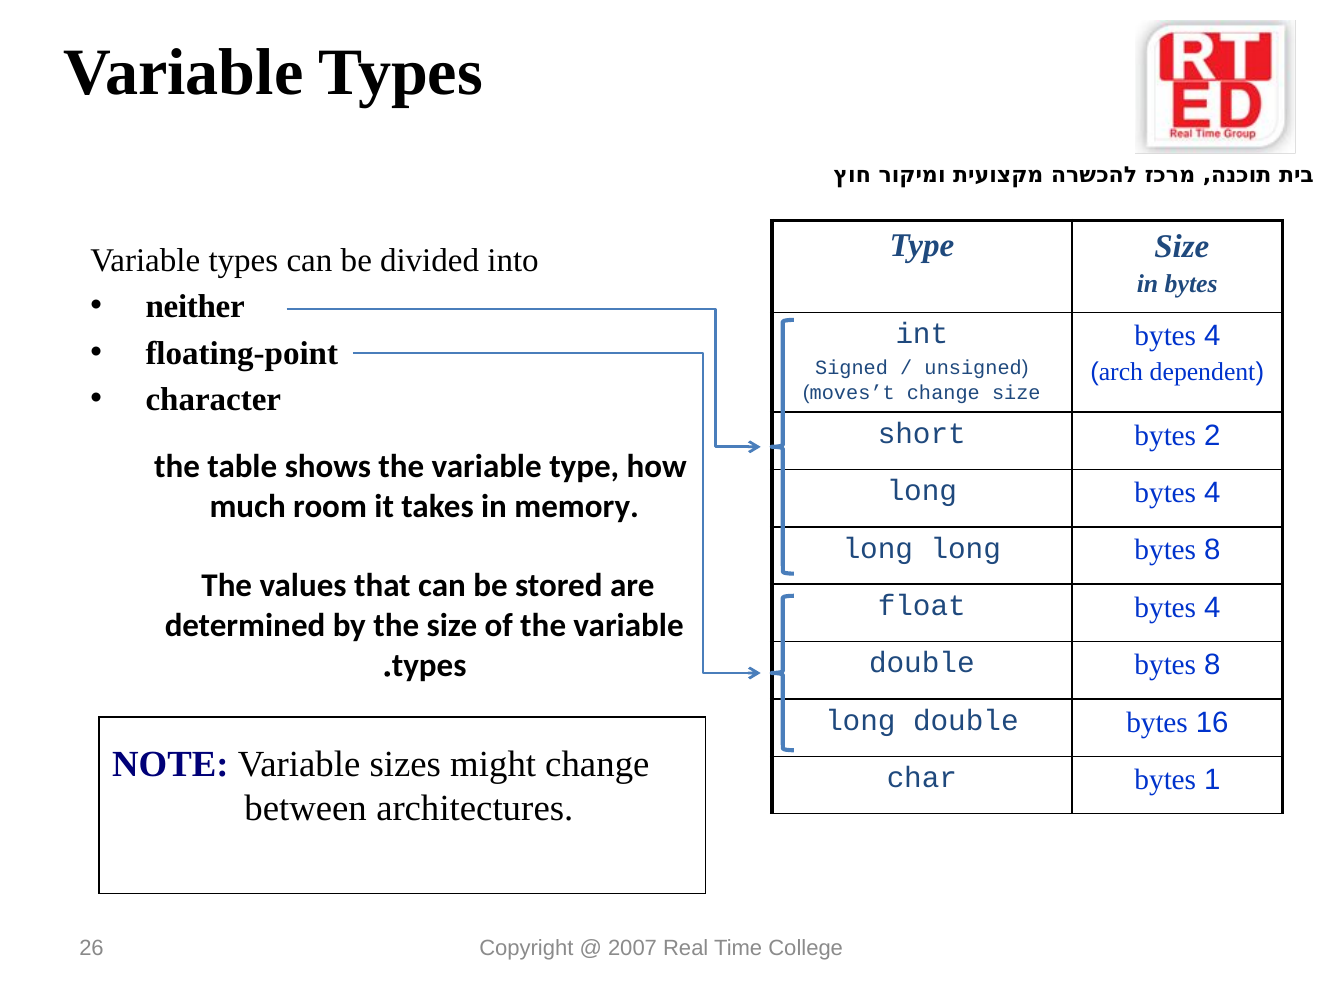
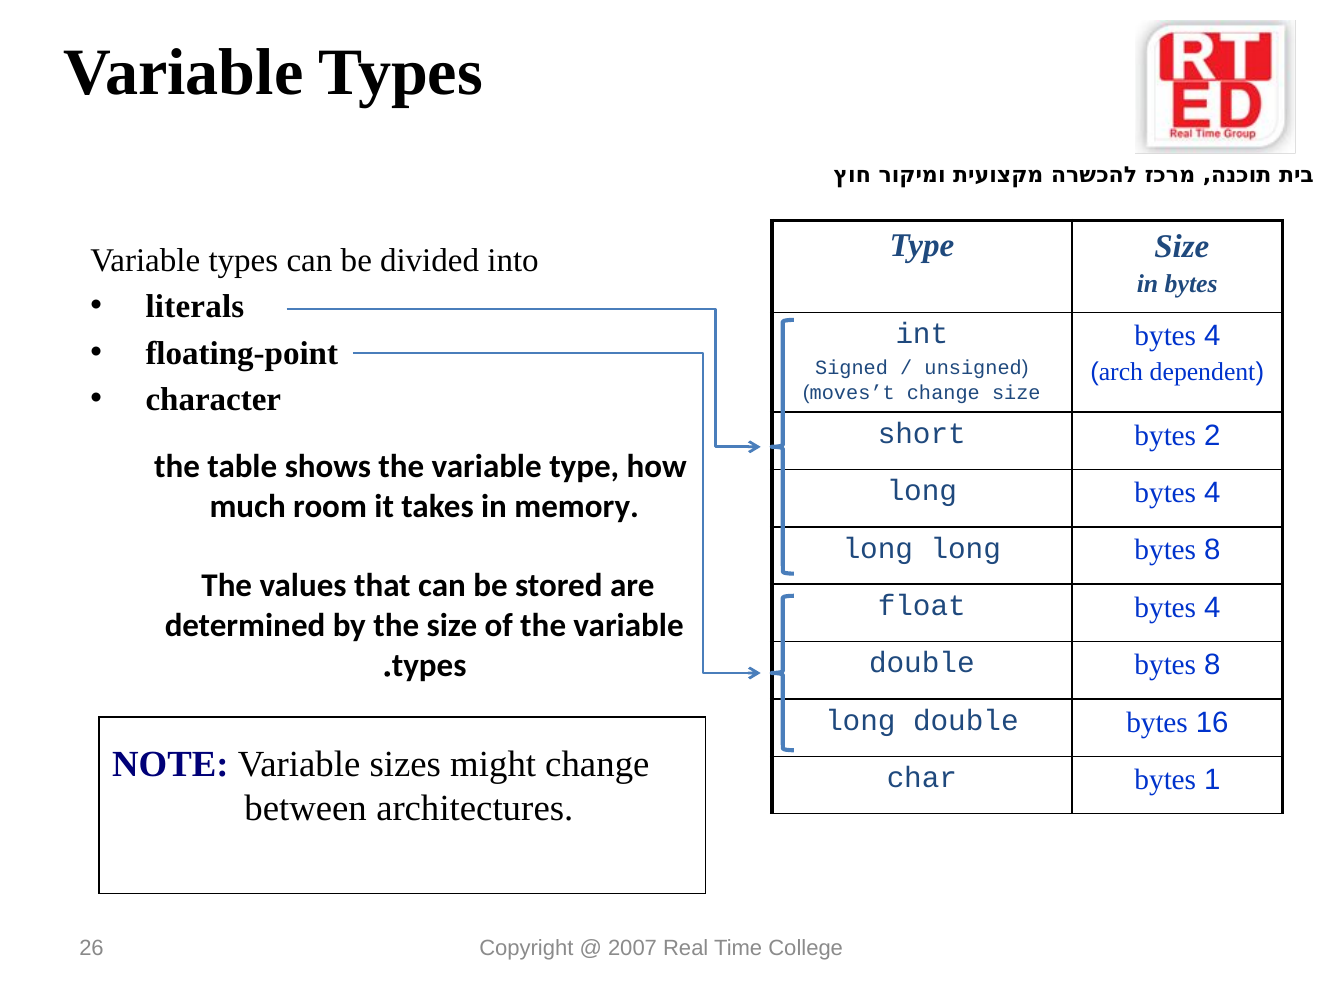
neither: neither -> literals
